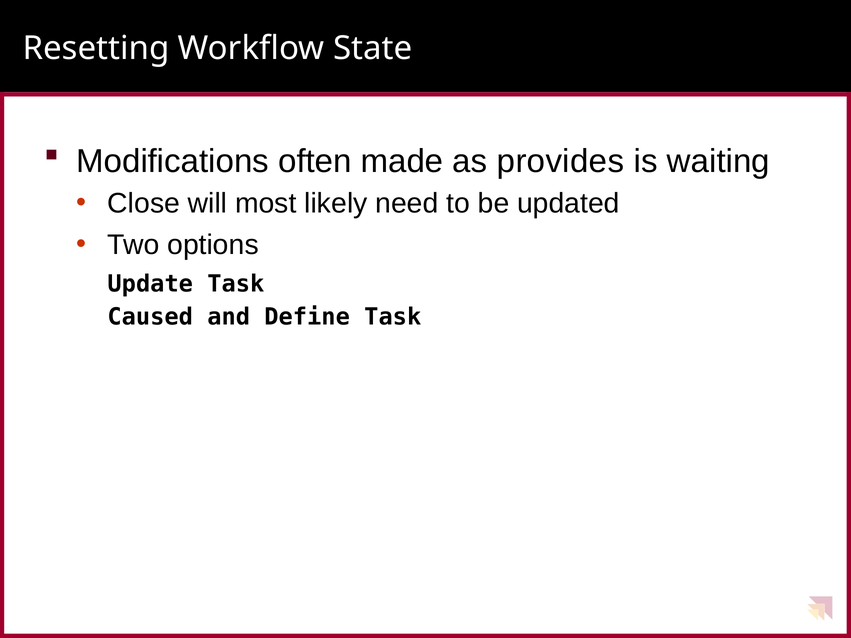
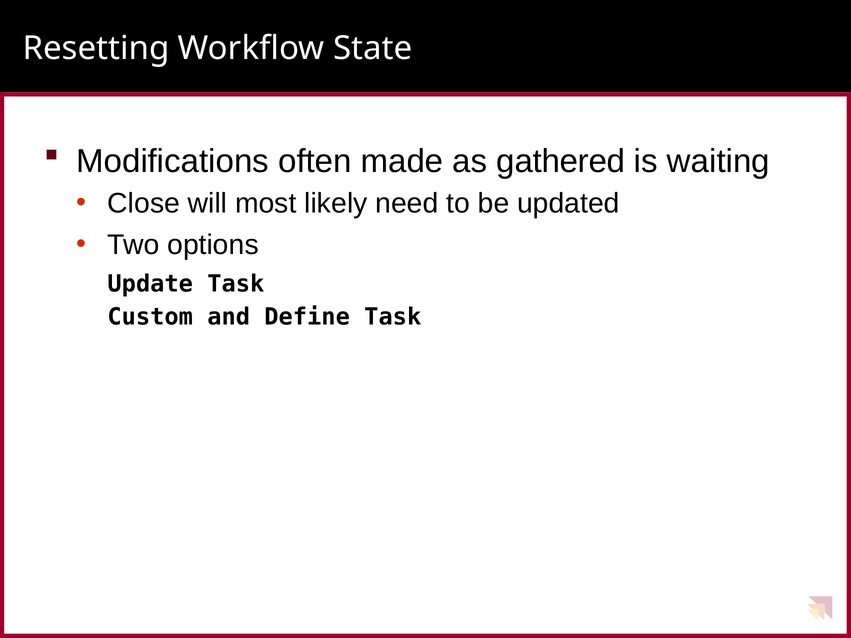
provides: provides -> gathered
Caused: Caused -> Custom
